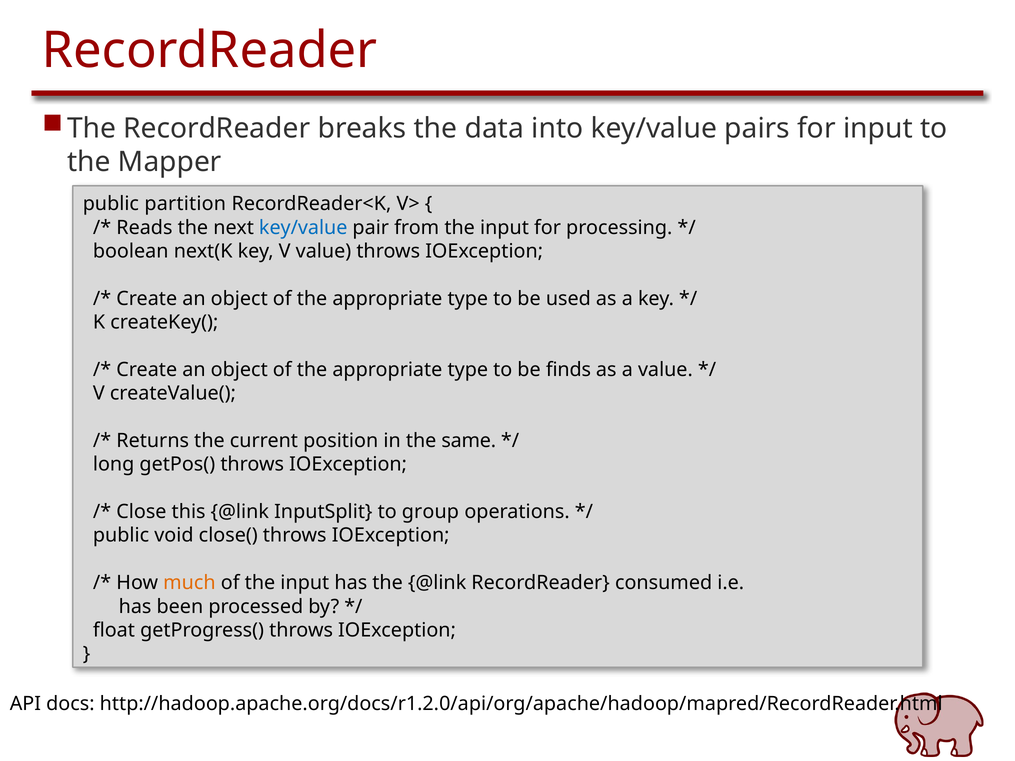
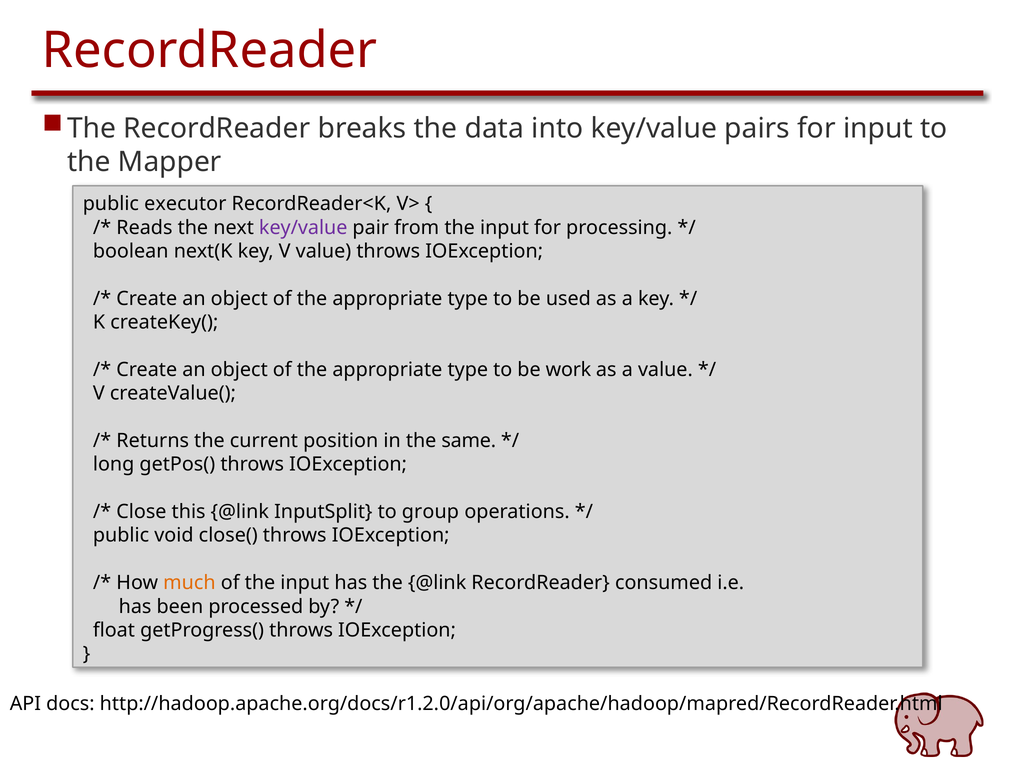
partition: partition -> executor
key/value at (303, 228) colour: blue -> purple
finds: finds -> work
